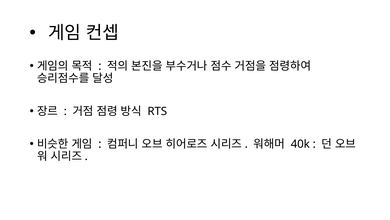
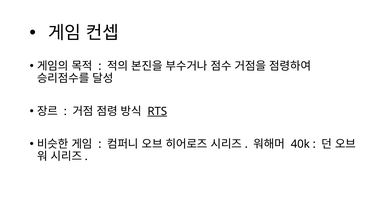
RTS underline: none -> present
